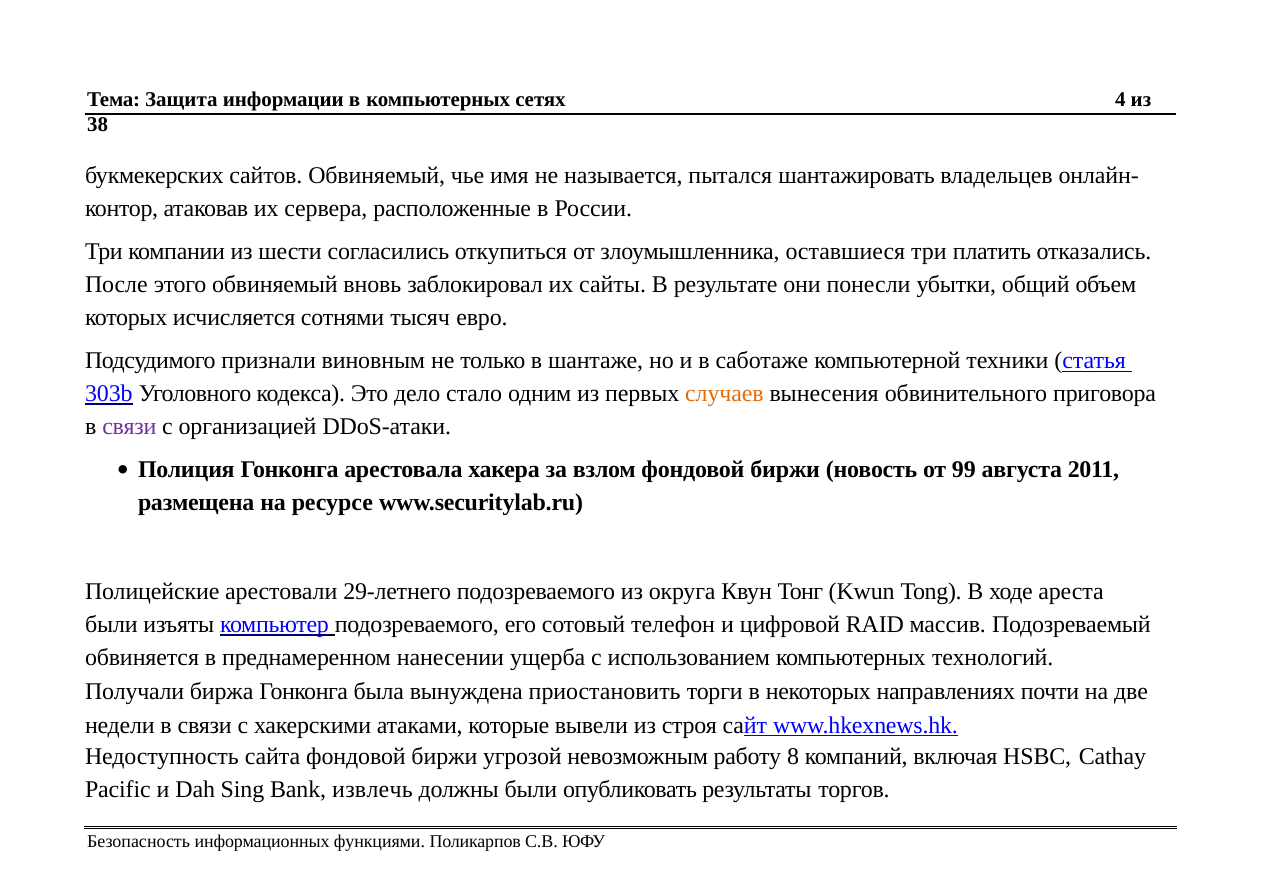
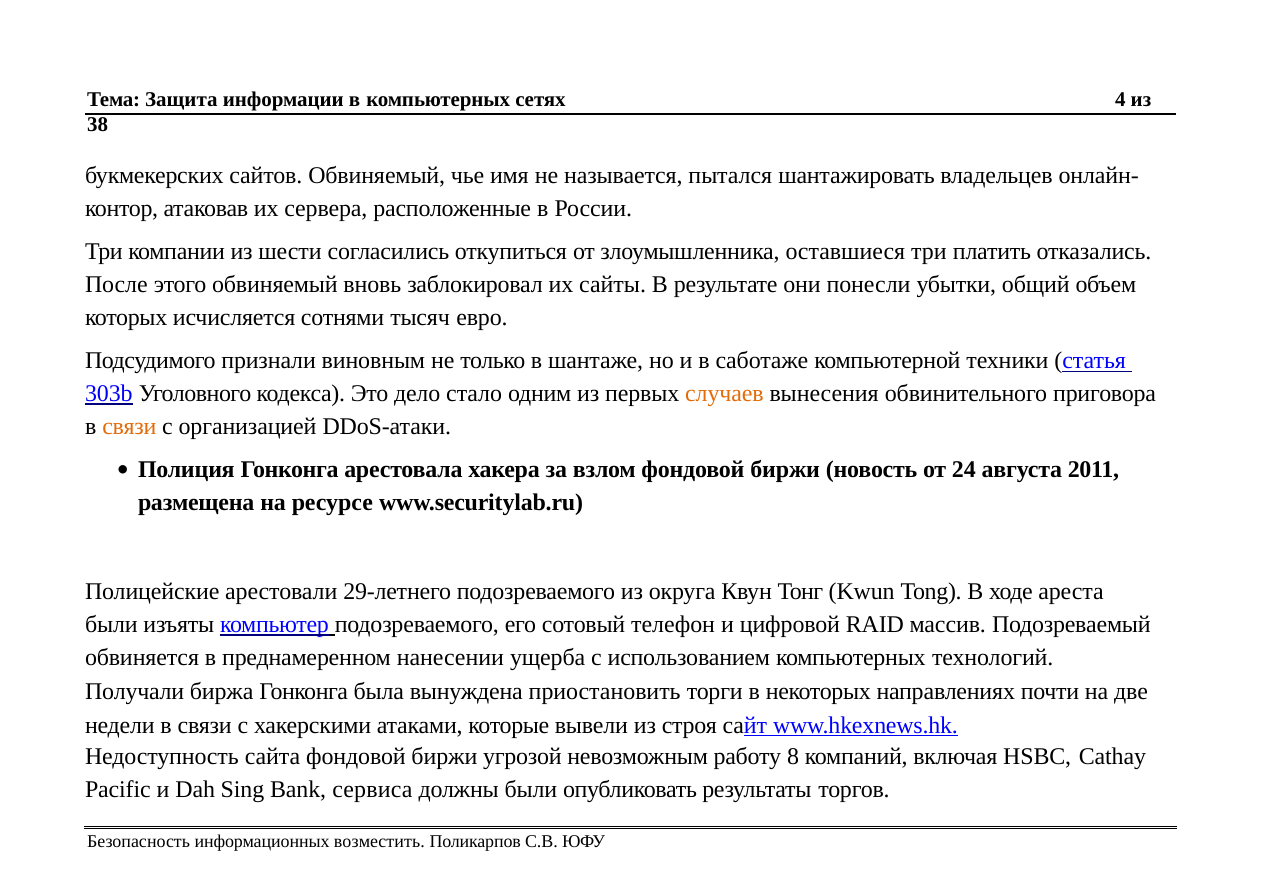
связи at (129, 426) colour: purple -> orange
99: 99 -> 24
извлечь: извлечь -> сервиса
функциями: функциями -> возместить
